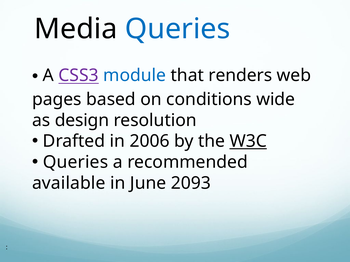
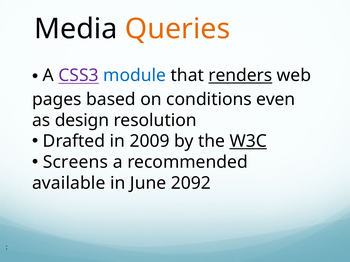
Queries at (178, 29) colour: blue -> orange
renders underline: none -> present
wide: wide -> even
2006: 2006 -> 2009
Queries at (75, 162): Queries -> Screens
2093: 2093 -> 2092
